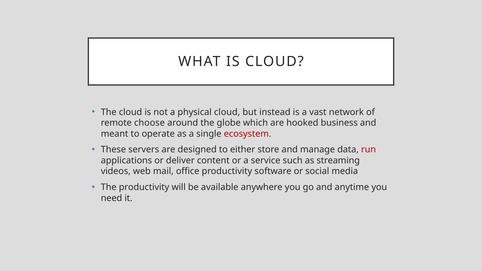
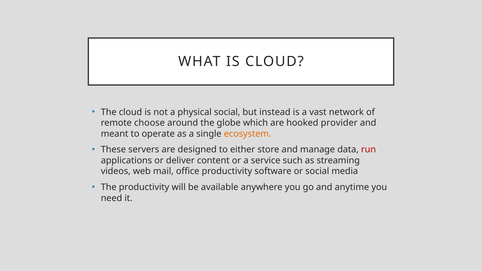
physical cloud: cloud -> social
business: business -> provider
ecosystem colour: red -> orange
